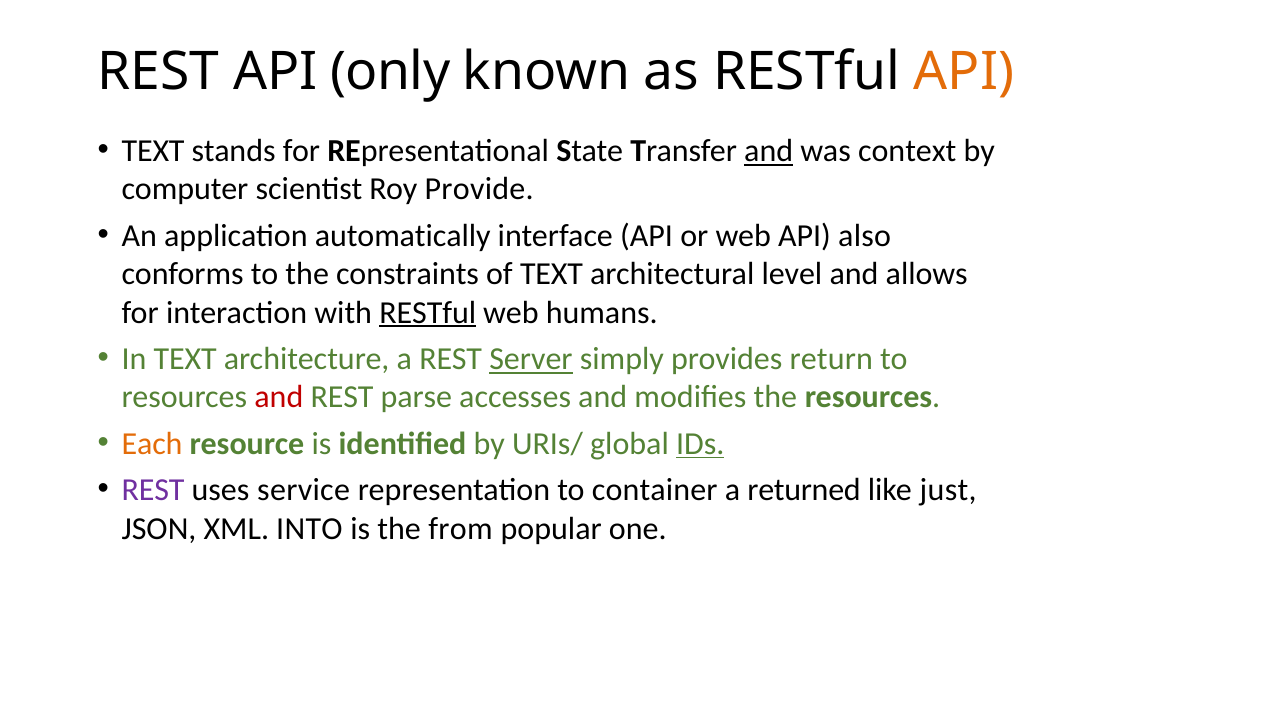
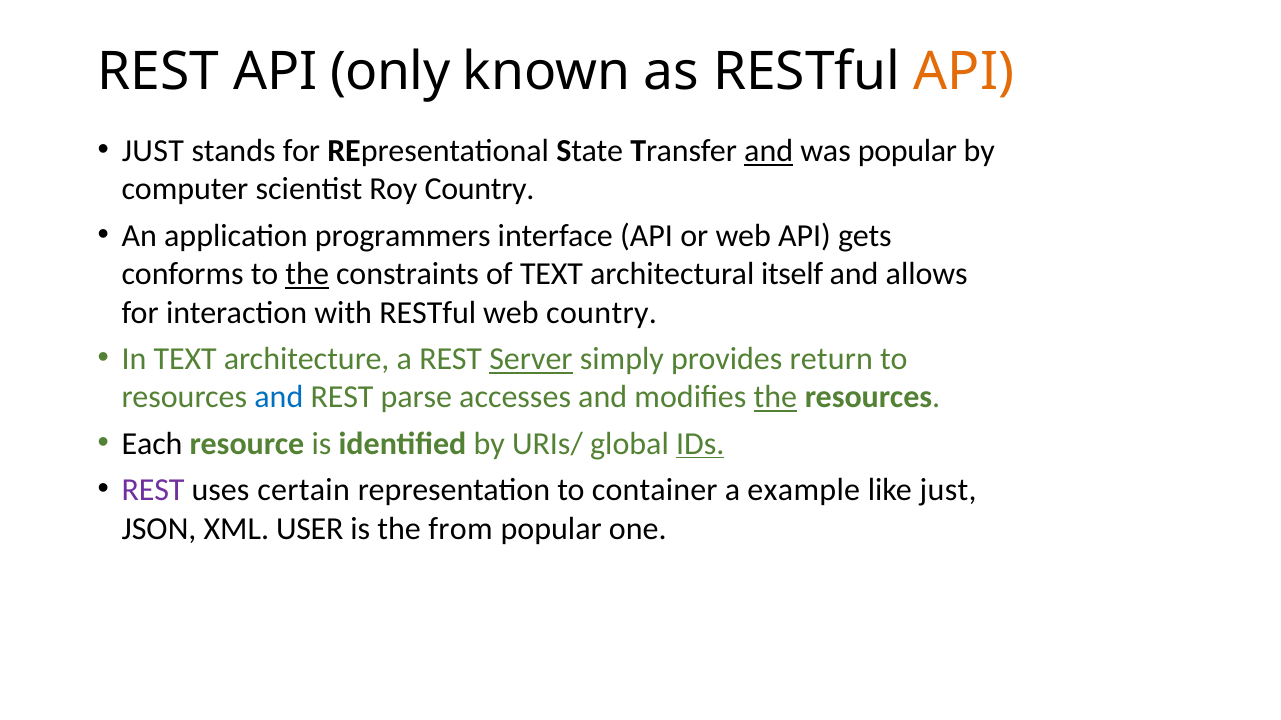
TEXT at (153, 151): TEXT -> JUST
was context: context -> popular
Roy Provide: Provide -> Country
automatically: automatically -> programmers
also: also -> gets
the at (307, 274) underline: none -> present
level: level -> itself
RESTful at (428, 313) underline: present -> none
web humans: humans -> country
and at (279, 398) colour: red -> blue
the at (775, 398) underline: none -> present
Each colour: orange -> black
service: service -> certain
returned: returned -> example
INTO: INTO -> USER
